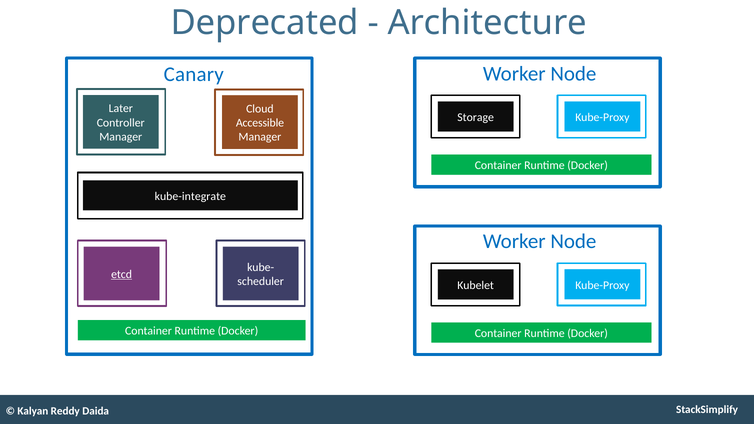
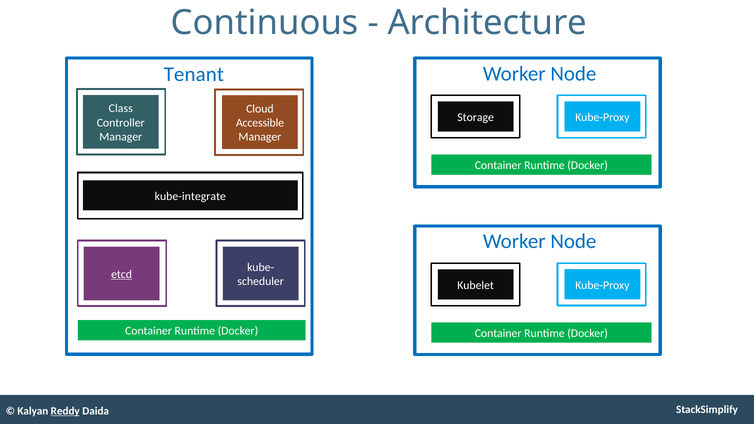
Deprecated: Deprecated -> Continuous
Canary: Canary -> Tenant
Later: Later -> Class
Reddy underline: none -> present
